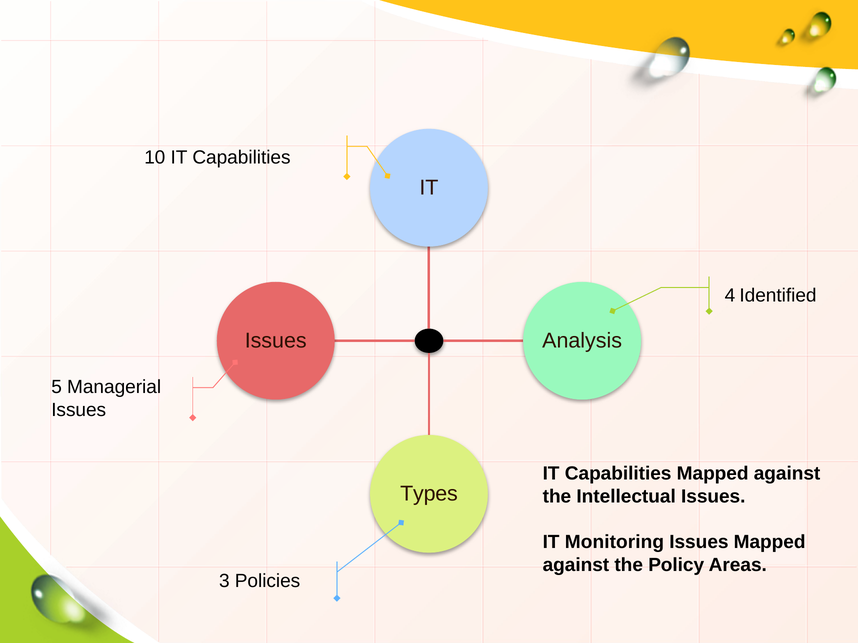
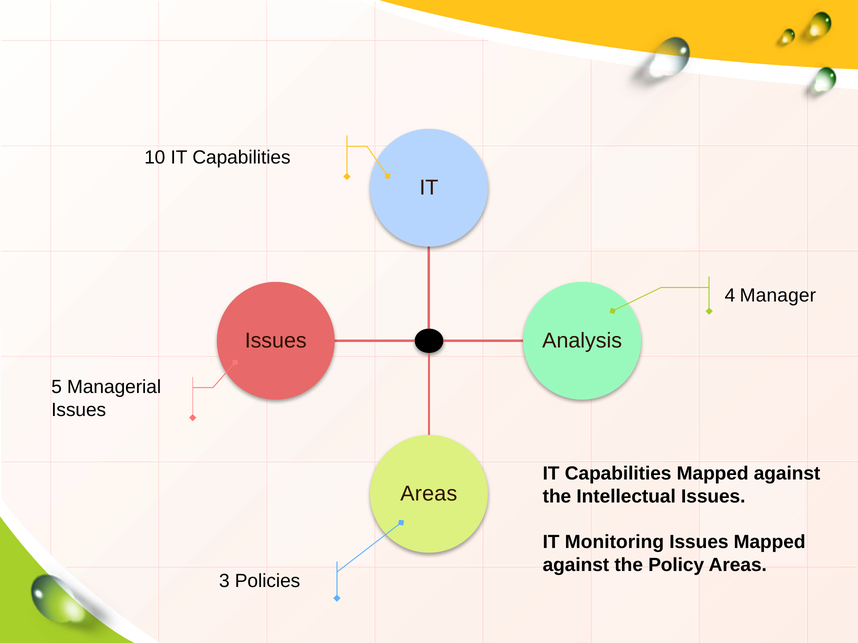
Identified: Identified -> Manager
Types at (429, 494): Types -> Areas
